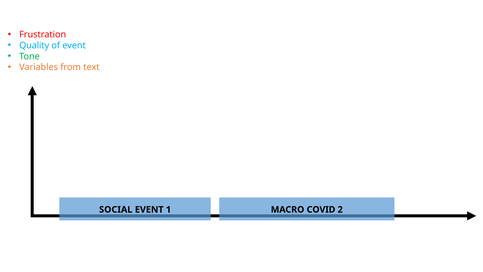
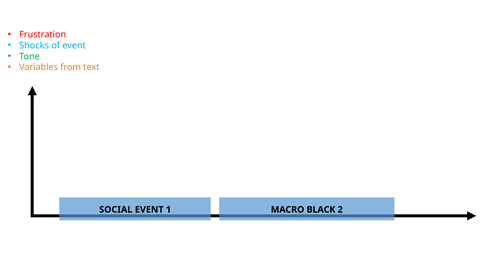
Quality: Quality -> Shocks
COVID: COVID -> BLACK
